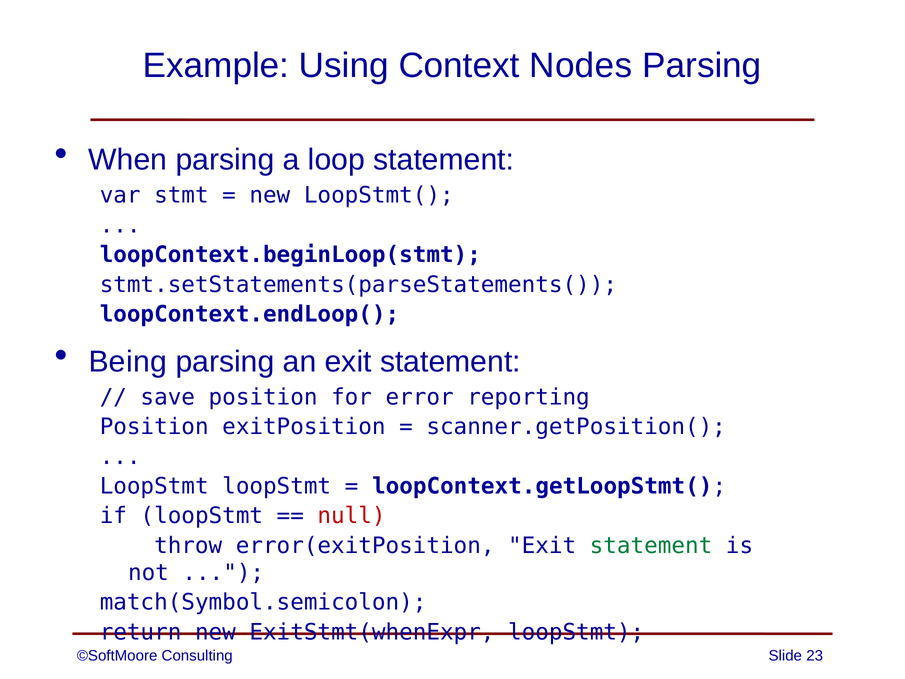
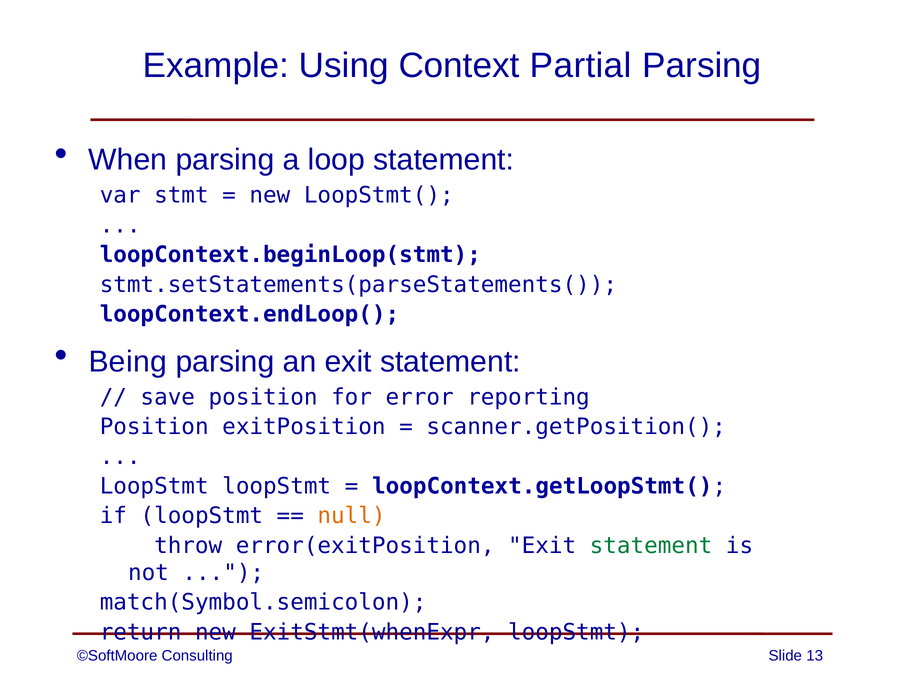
Nodes: Nodes -> Partial
null colour: red -> orange
23: 23 -> 13
